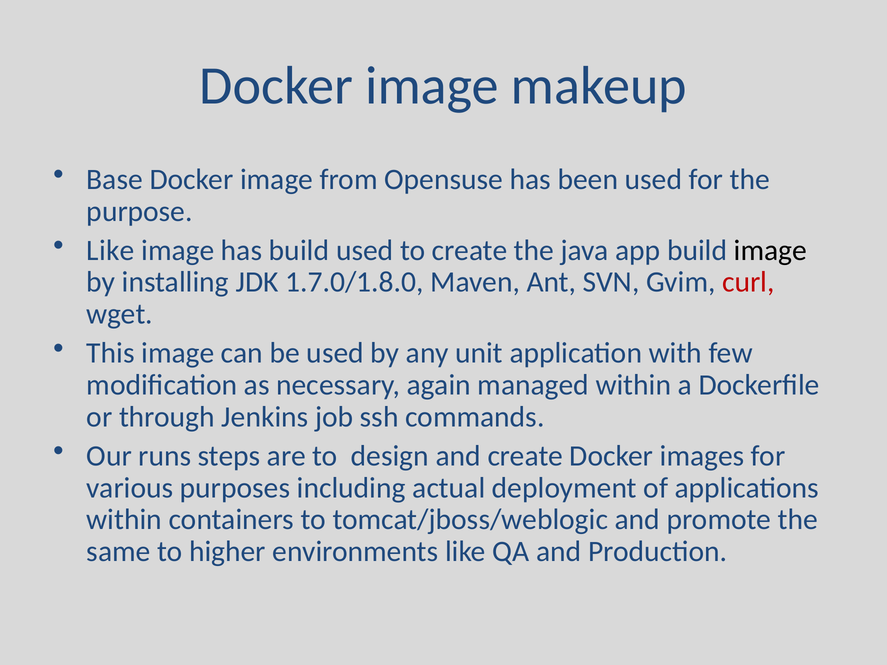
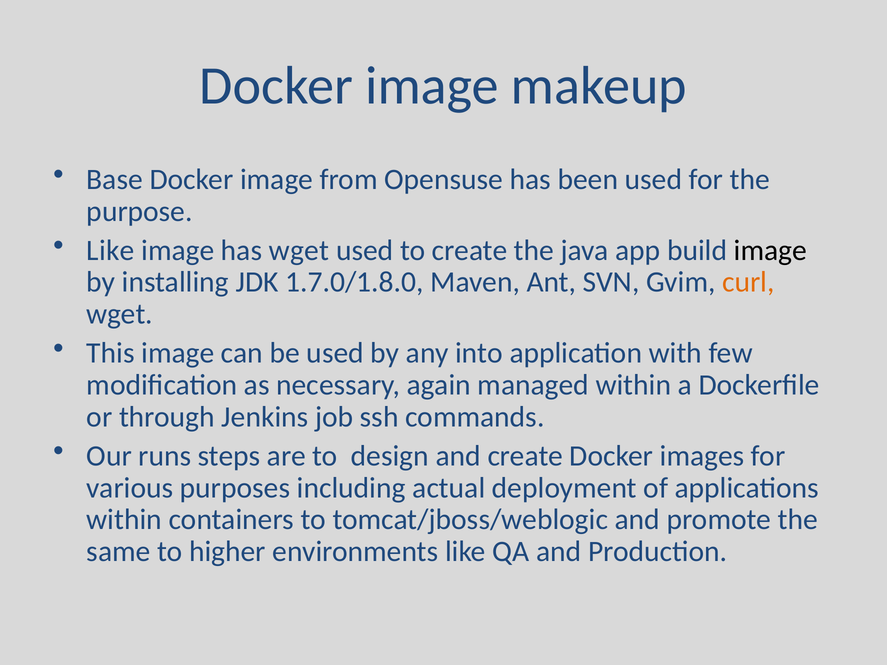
has build: build -> wget
curl colour: red -> orange
unit: unit -> into
